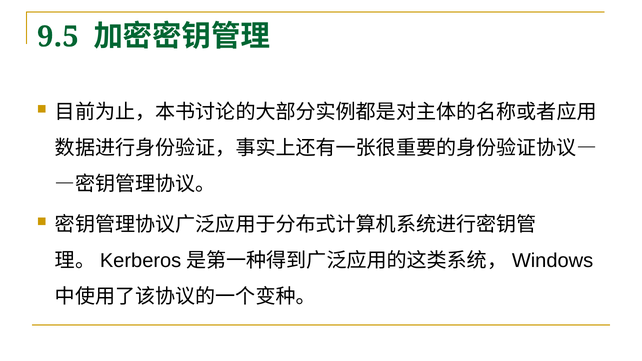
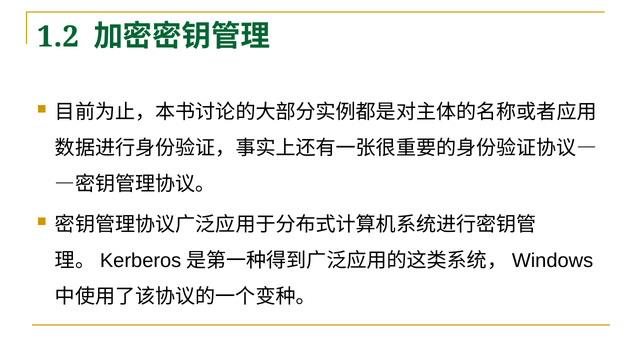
9.5: 9.5 -> 1.2
